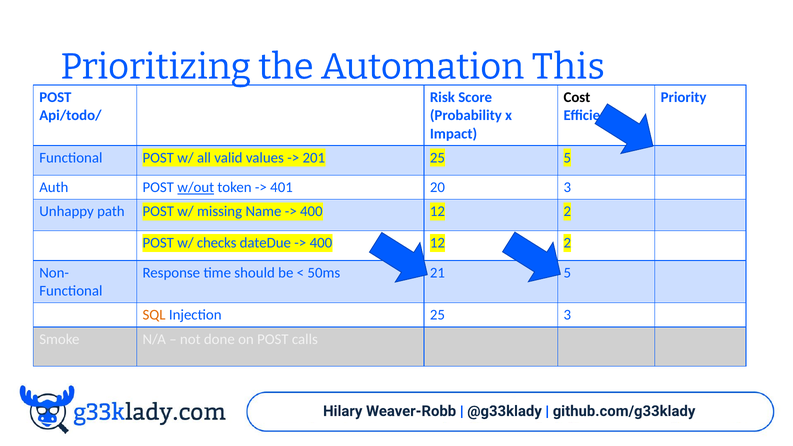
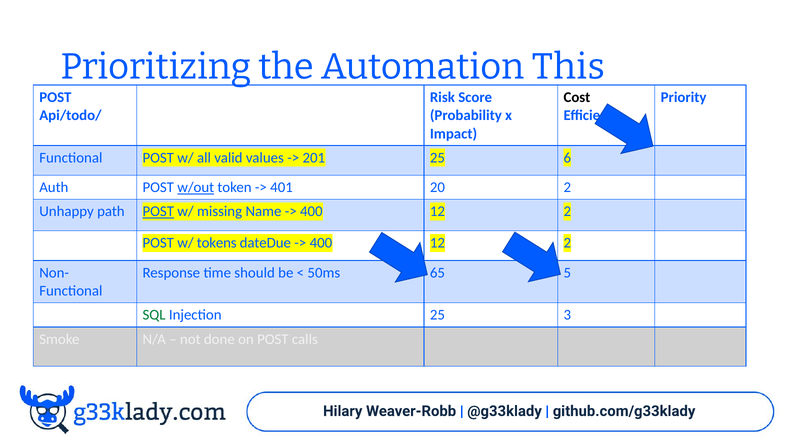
25 5: 5 -> 6
20 3: 3 -> 2
POST at (158, 212) underline: none -> present
checks: checks -> tokens
21: 21 -> 65
SQL colour: orange -> green
